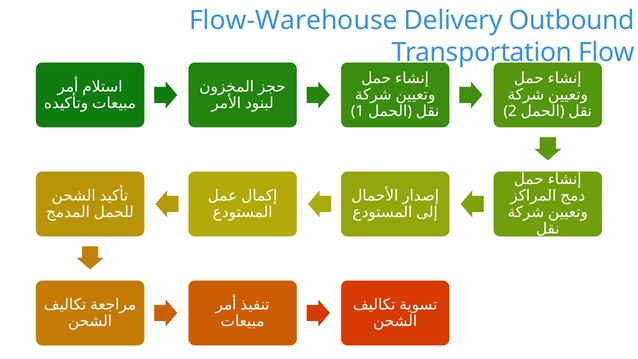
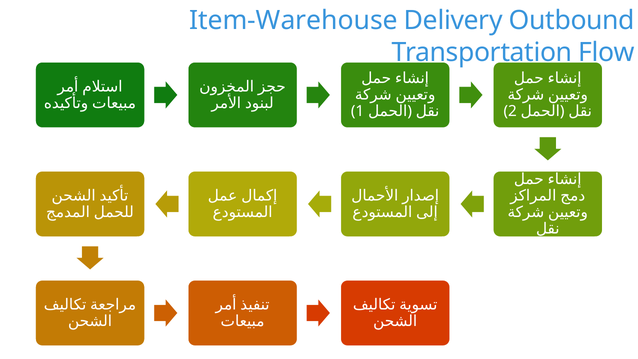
Flow-Warehouse: Flow-Warehouse -> Item-Warehouse
